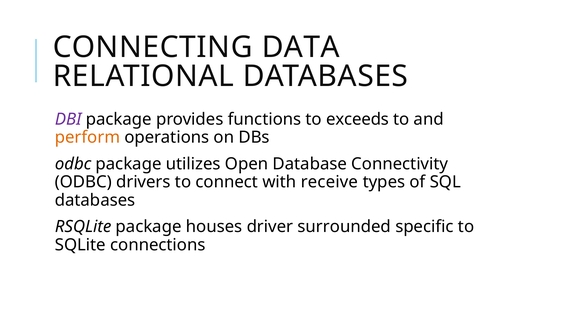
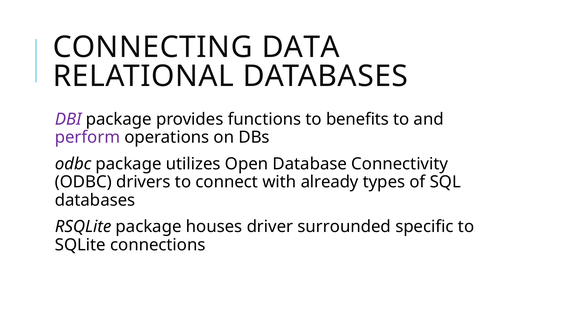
exceeds: exceeds -> benefits
perform colour: orange -> purple
receive: receive -> already
